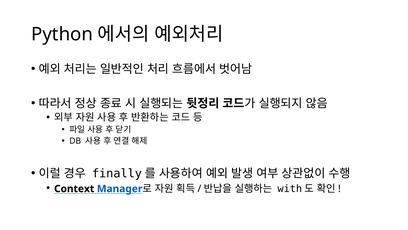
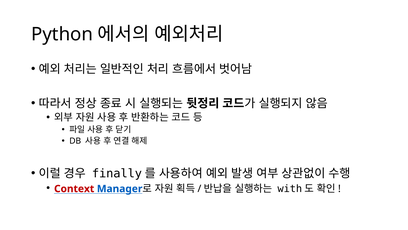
Context colour: black -> red
